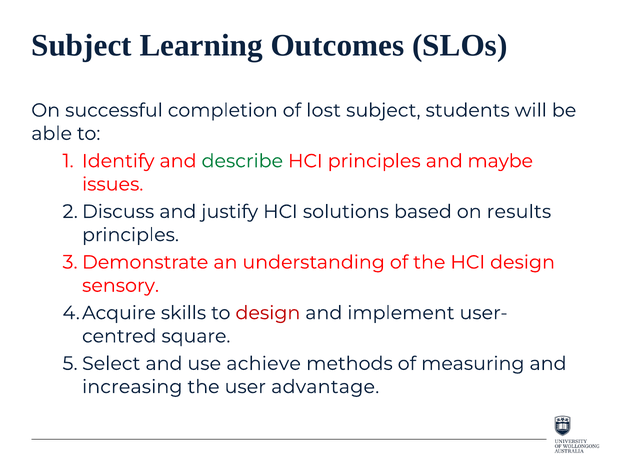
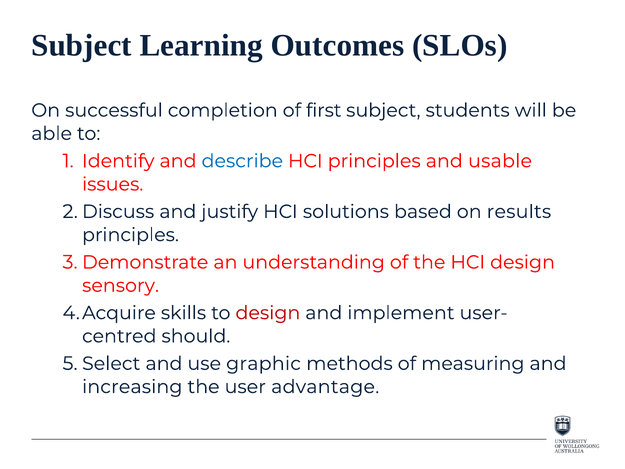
lost: lost -> first
describe colour: green -> blue
maybe: maybe -> usable
square: square -> should
achieve: achieve -> graphic
